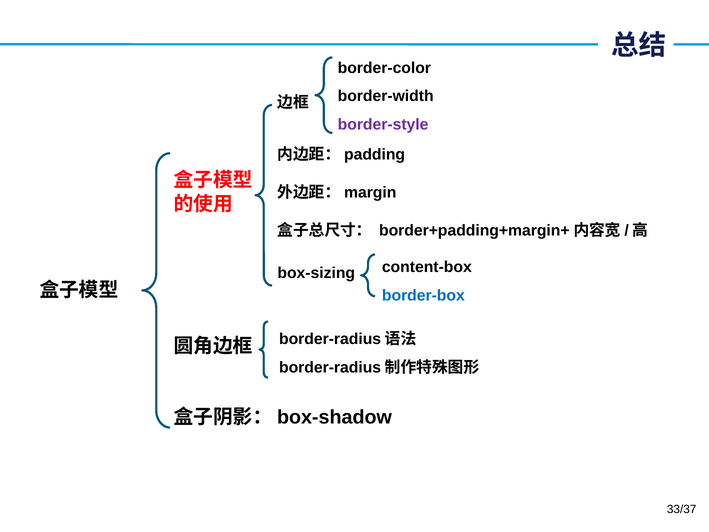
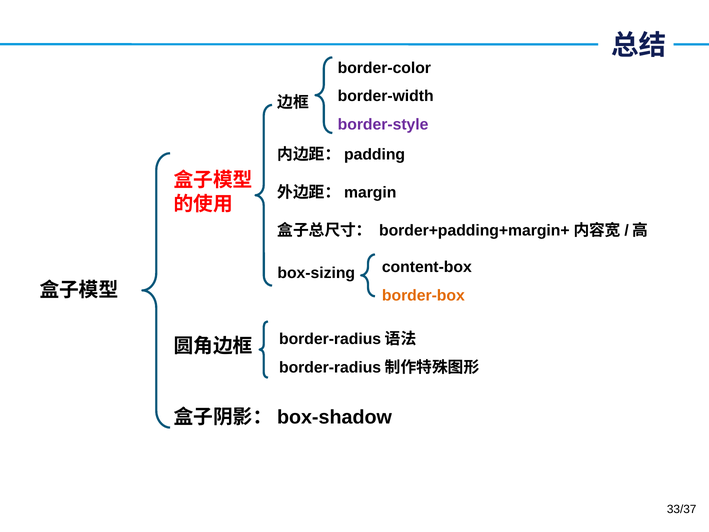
border-box colour: blue -> orange
